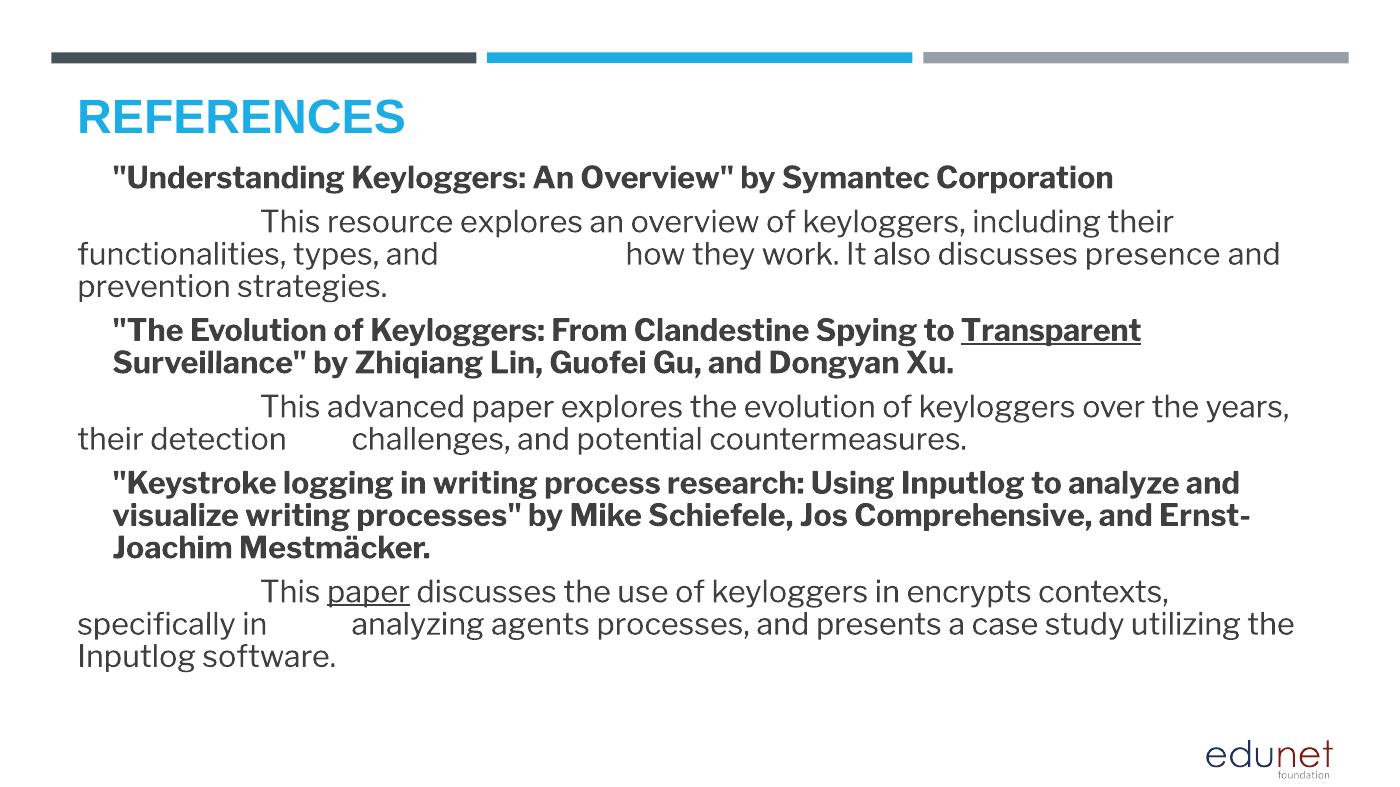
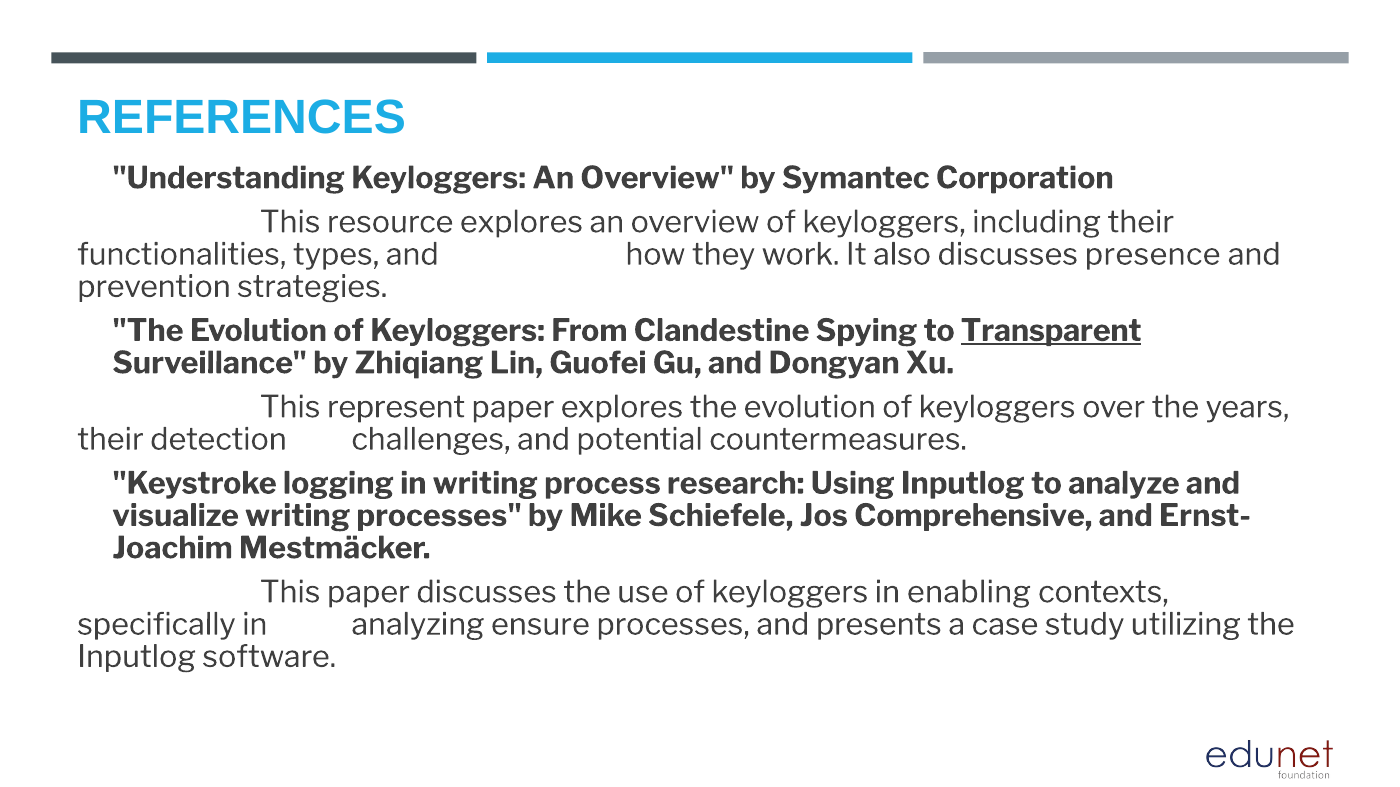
advanced: advanced -> represent
paper at (368, 593) underline: present -> none
encrypts: encrypts -> enabling
agents: agents -> ensure
